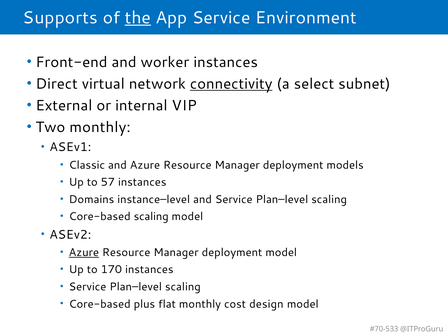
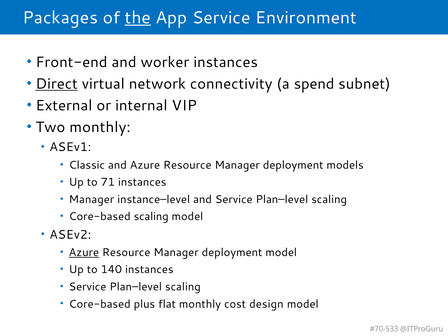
Supports: Supports -> Packages
Direct underline: none -> present
connectivity underline: present -> none
select: select -> spend
57: 57 -> 71
Domains at (91, 199): Domains -> Manager
170: 170 -> 140
